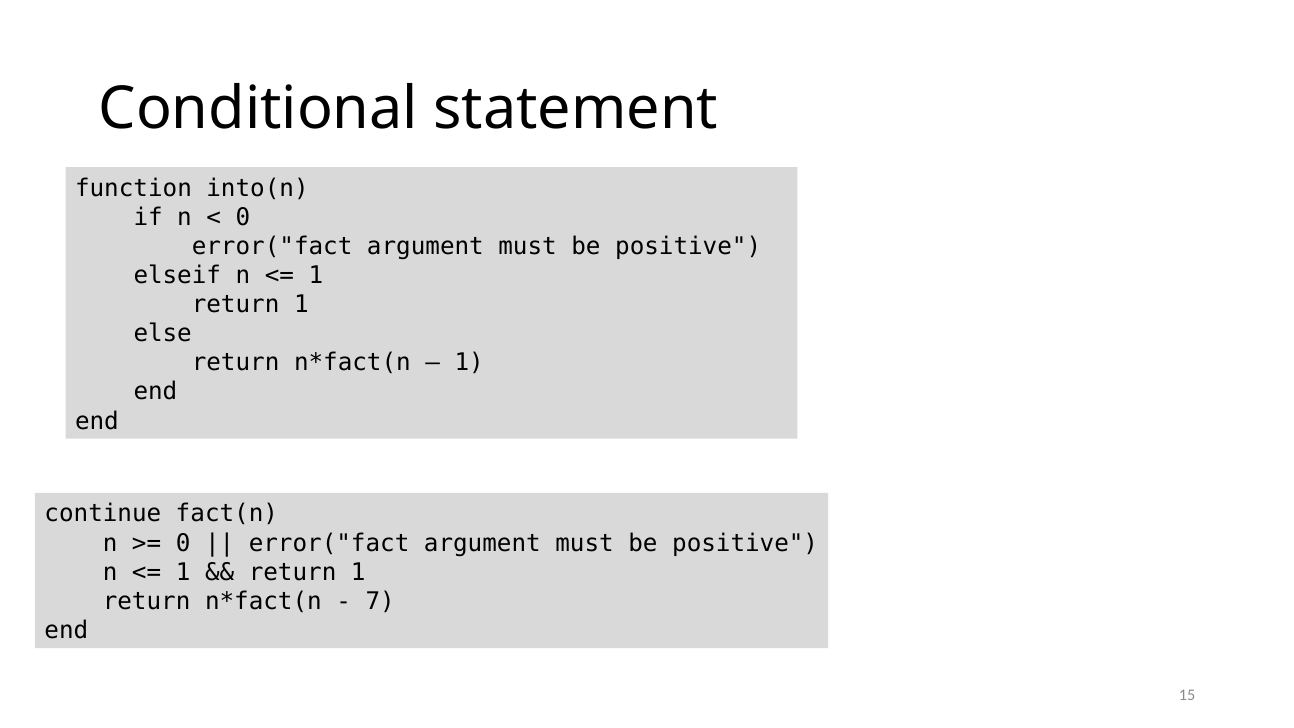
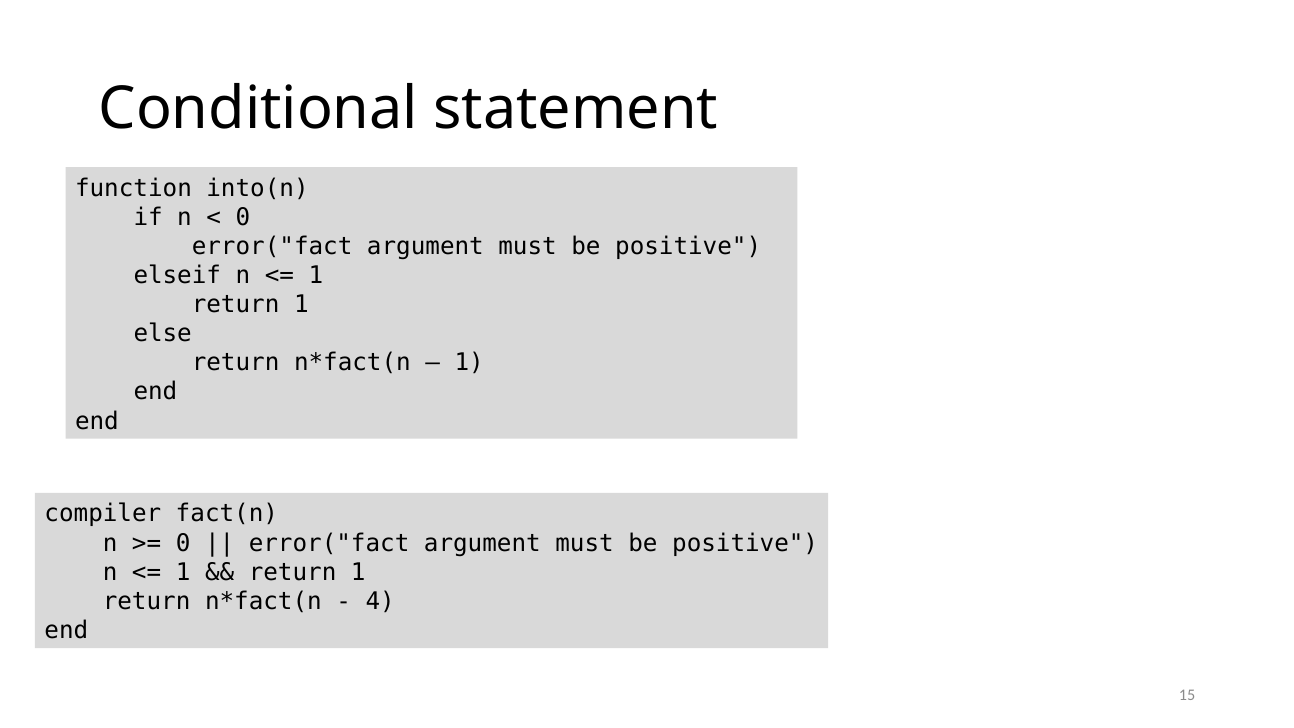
continue: continue -> compiler
7: 7 -> 4
